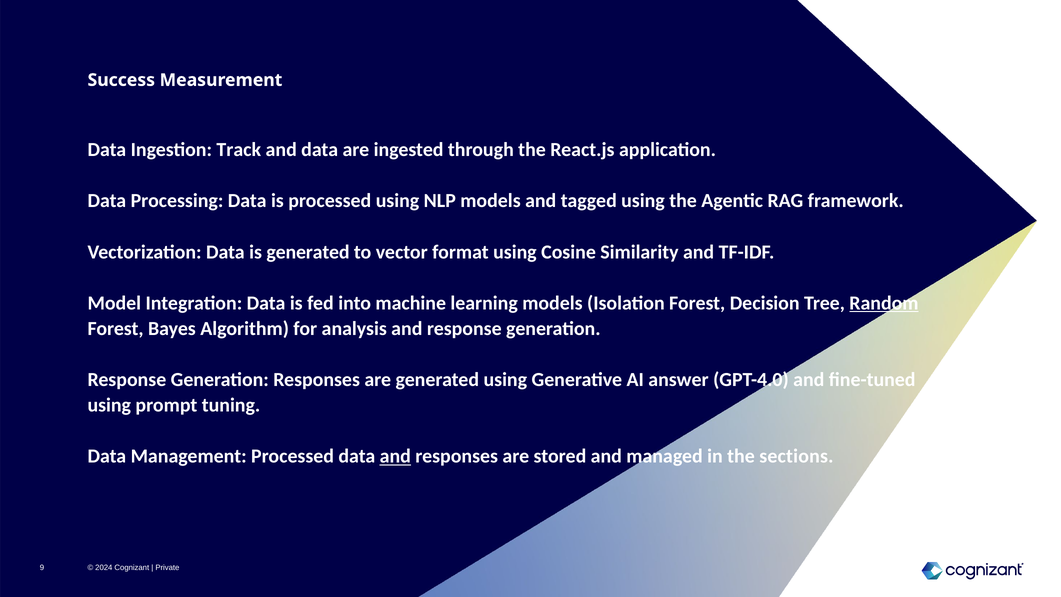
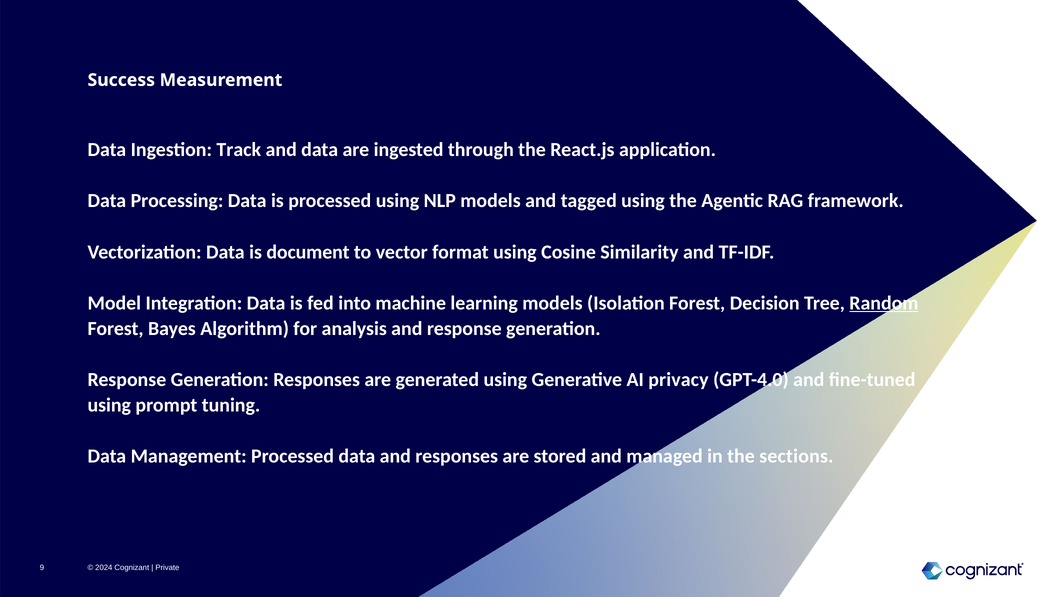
is generated: generated -> document
answer: answer -> privacy
and at (395, 456) underline: present -> none
